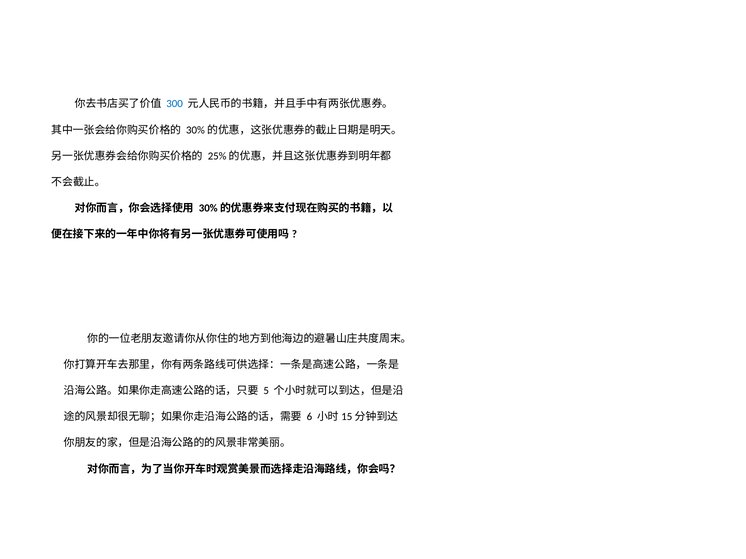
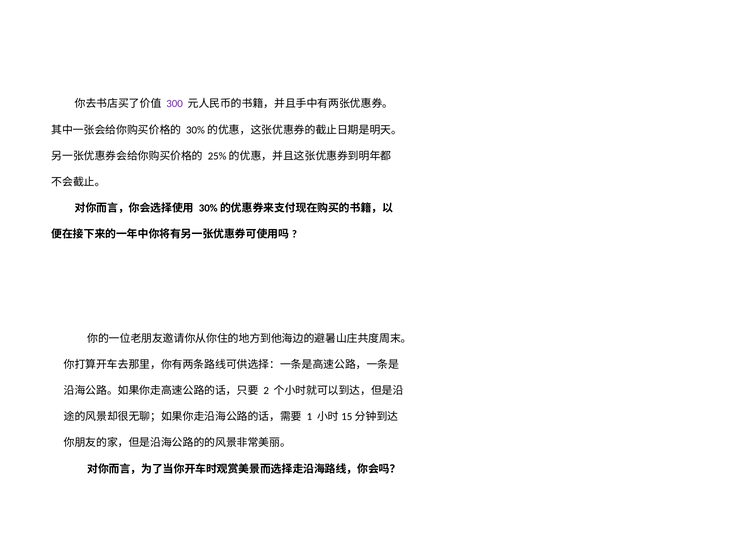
300 colour: blue -> purple
5: 5 -> 2
6: 6 -> 1
